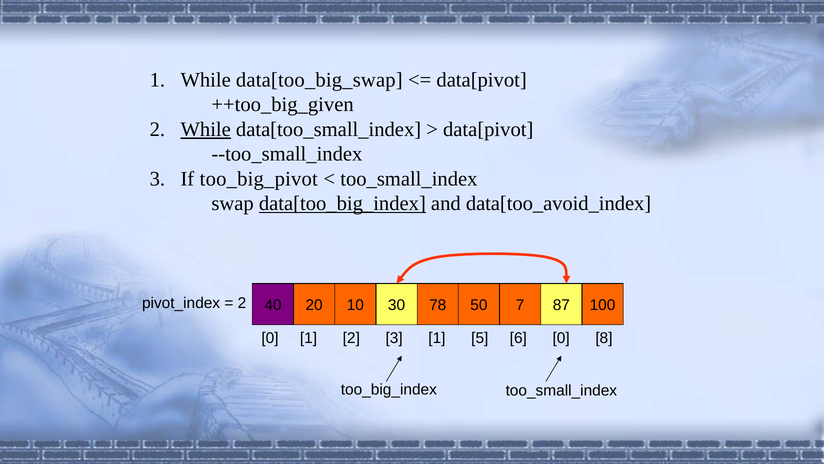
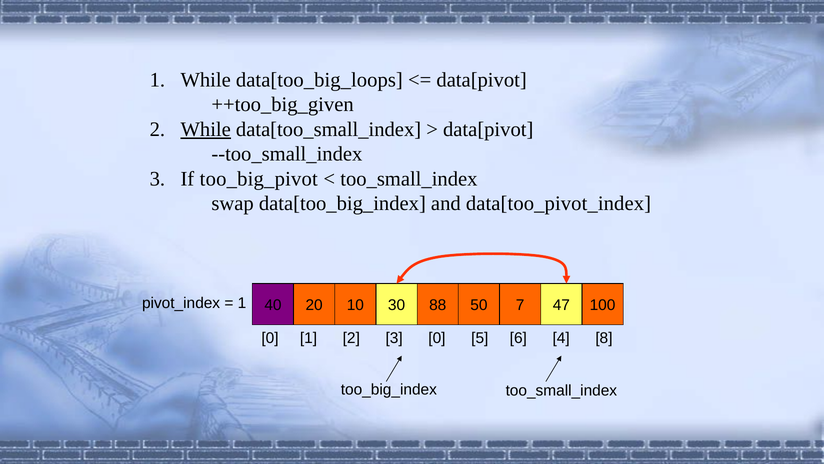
data[too_big_swap: data[too_big_swap -> data[too_big_loops
data[too_big_index underline: present -> none
data[too_avoid_index: data[too_avoid_index -> data[too_pivot_index
2 at (242, 303): 2 -> 1
78: 78 -> 88
87: 87 -> 47
3 1: 1 -> 0
6 0: 0 -> 4
